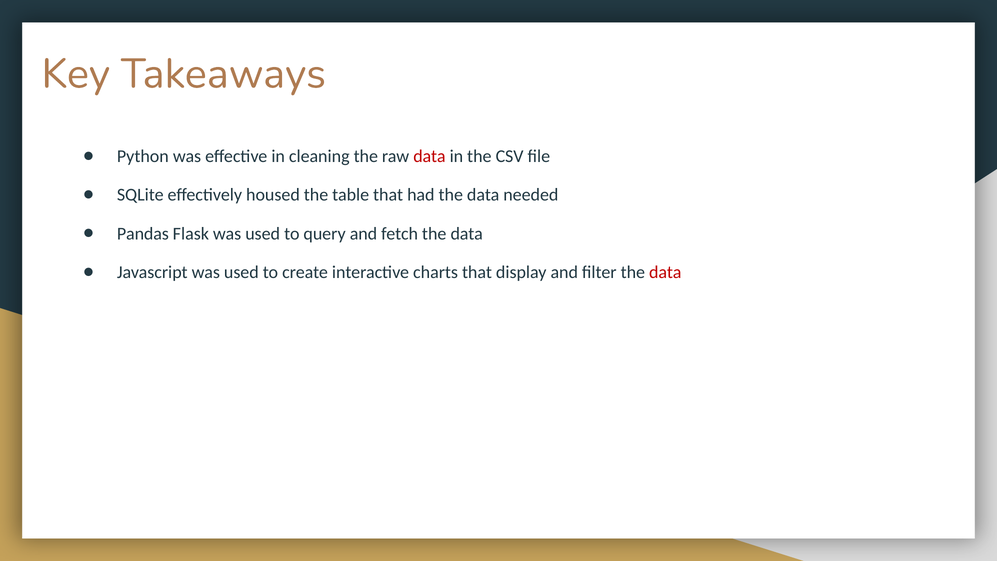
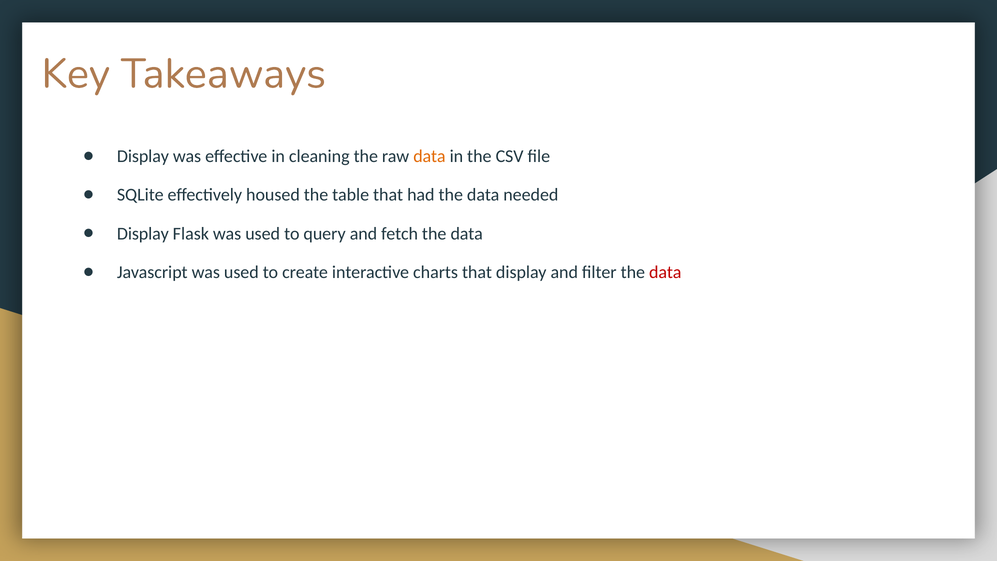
Python at (143, 156): Python -> Display
data at (429, 156) colour: red -> orange
Pandas at (143, 233): Pandas -> Display
